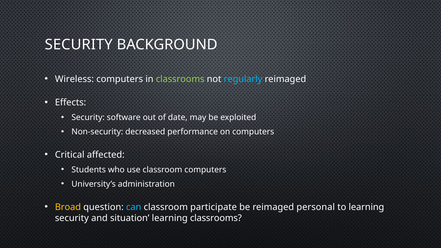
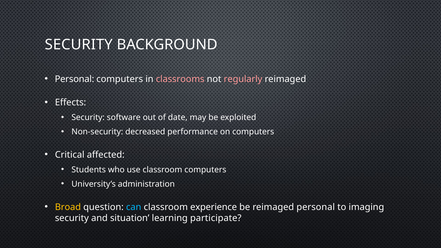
Wireless at (74, 79): Wireless -> Personal
classrooms at (180, 79) colour: light green -> pink
regularly colour: light blue -> pink
participate: participate -> experience
to learning: learning -> imaging
learning classrooms: classrooms -> participate
